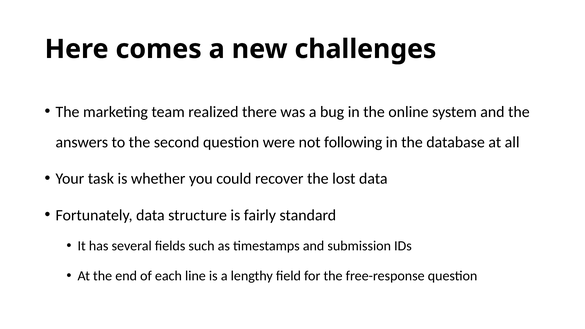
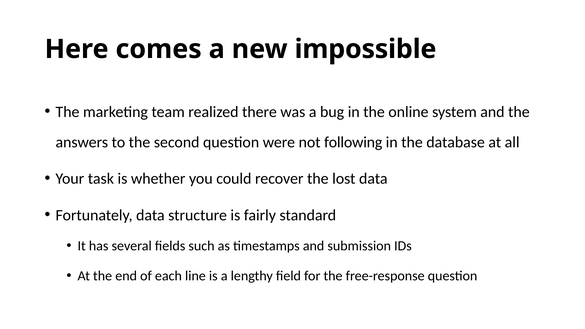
challenges: challenges -> impossible
